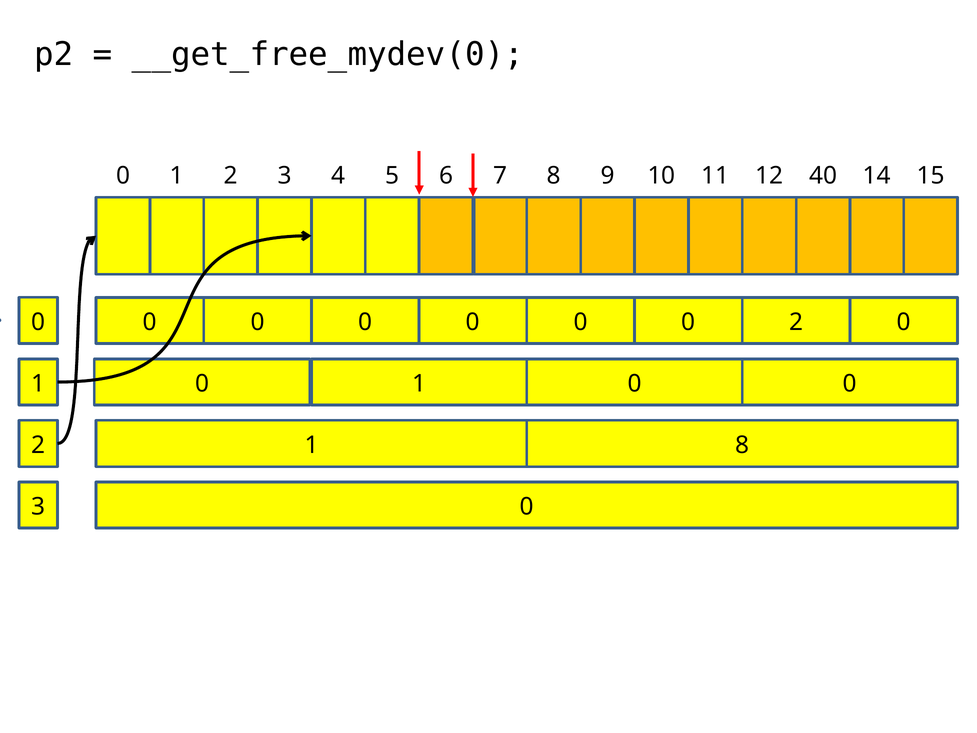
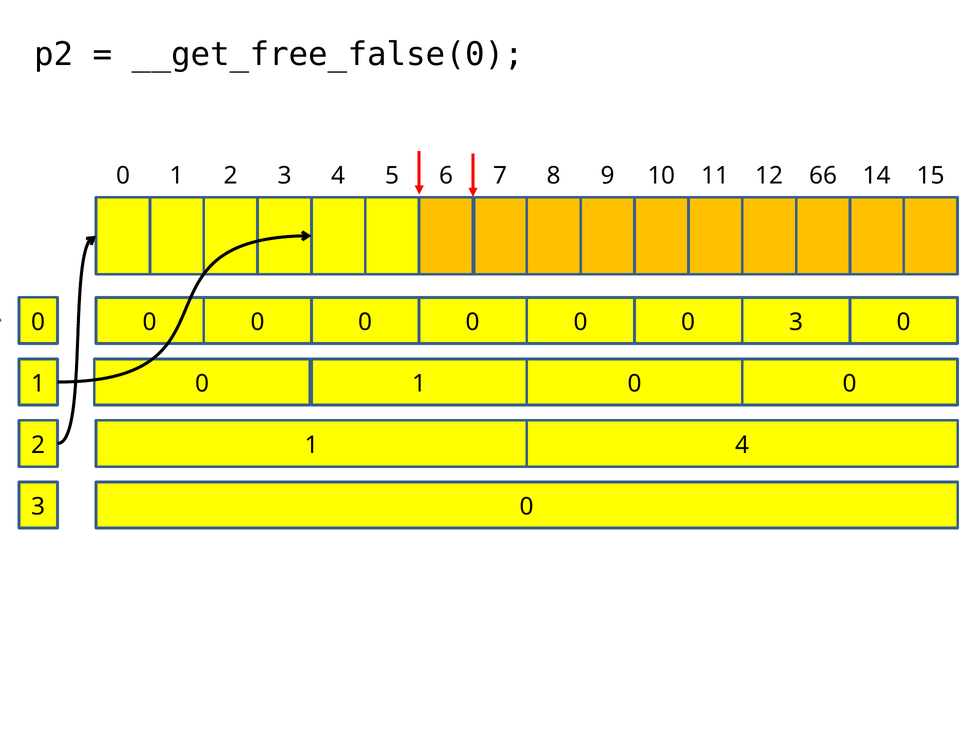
__get_free_mydev(0: __get_free_mydev(0 -> __get_free_false(0
40: 40 -> 66
0 2: 2 -> 3
1 8: 8 -> 4
